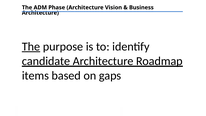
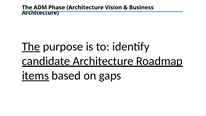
items underline: none -> present
